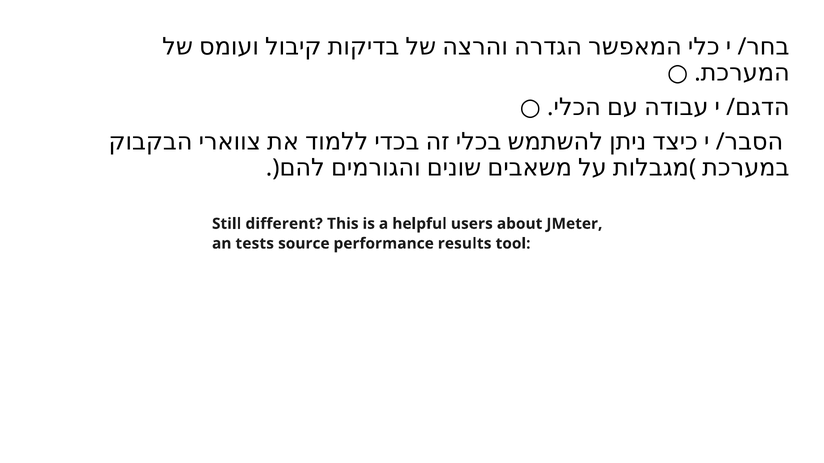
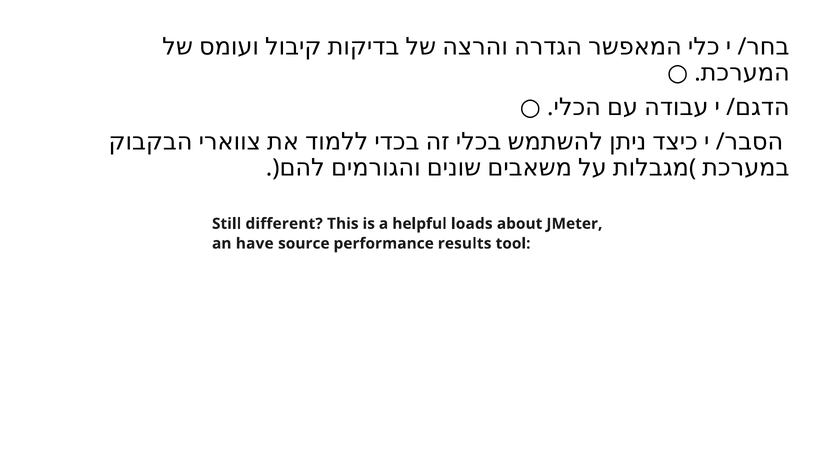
users: users -> loads
tests: tests -> have
